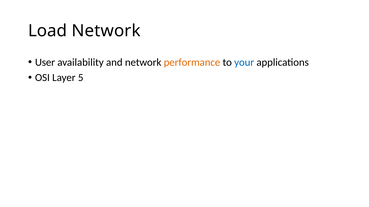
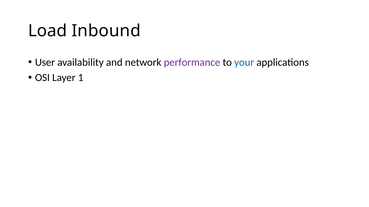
Load Network: Network -> Inbound
performance colour: orange -> purple
5: 5 -> 1
